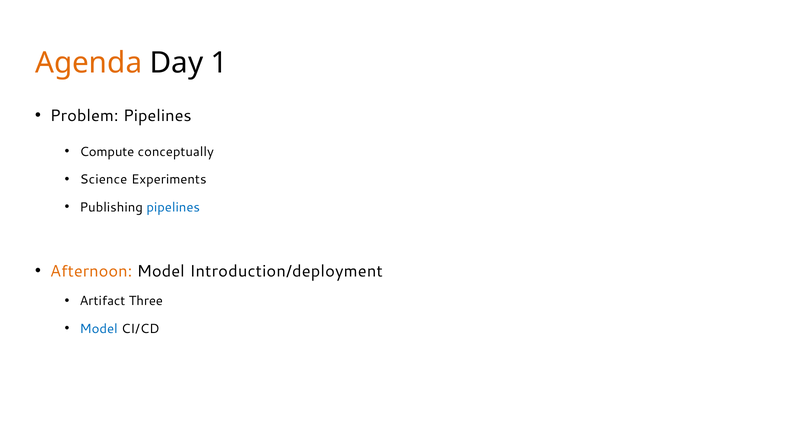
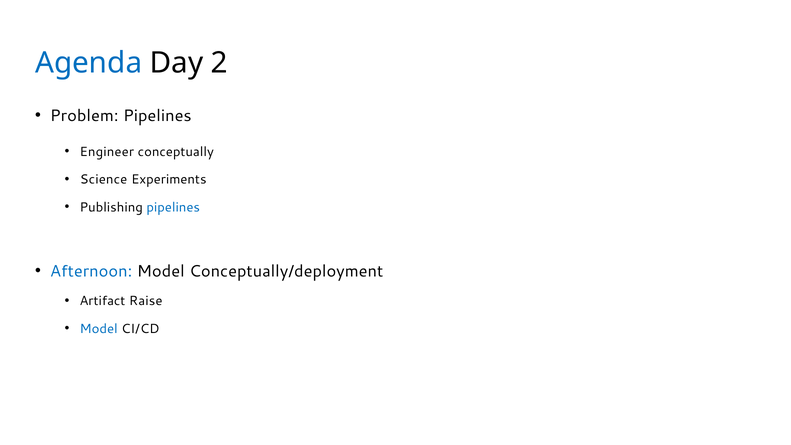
Agenda colour: orange -> blue
1: 1 -> 2
Compute: Compute -> Engineer
Afternoon colour: orange -> blue
Introduction/deployment: Introduction/deployment -> Conceptually/deployment
Three: Three -> Raise
